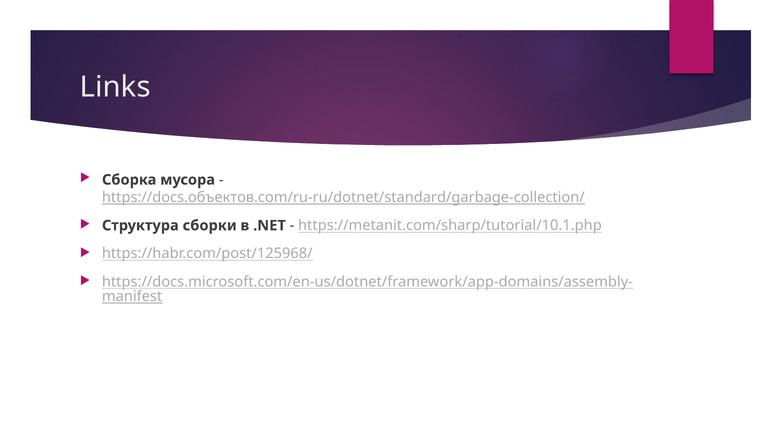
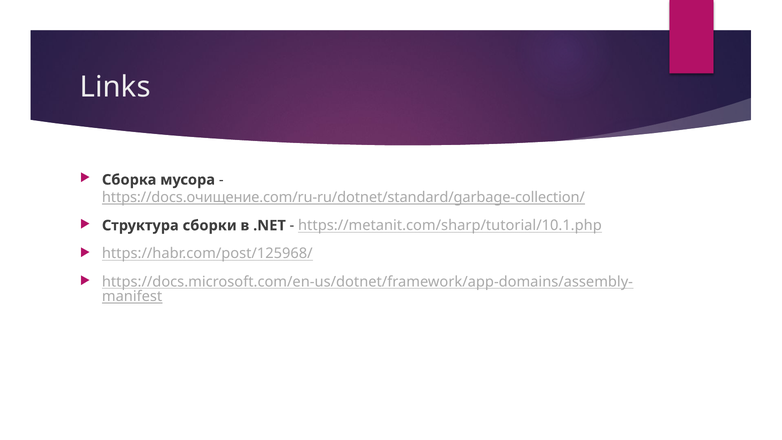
https://docs.объектов.com/ru-ru/dotnet/standard/garbage-collection/: https://docs.объектов.com/ru-ru/dotnet/standard/garbage-collection/ -> https://docs.очищение.com/ru-ru/dotnet/standard/garbage-collection/
